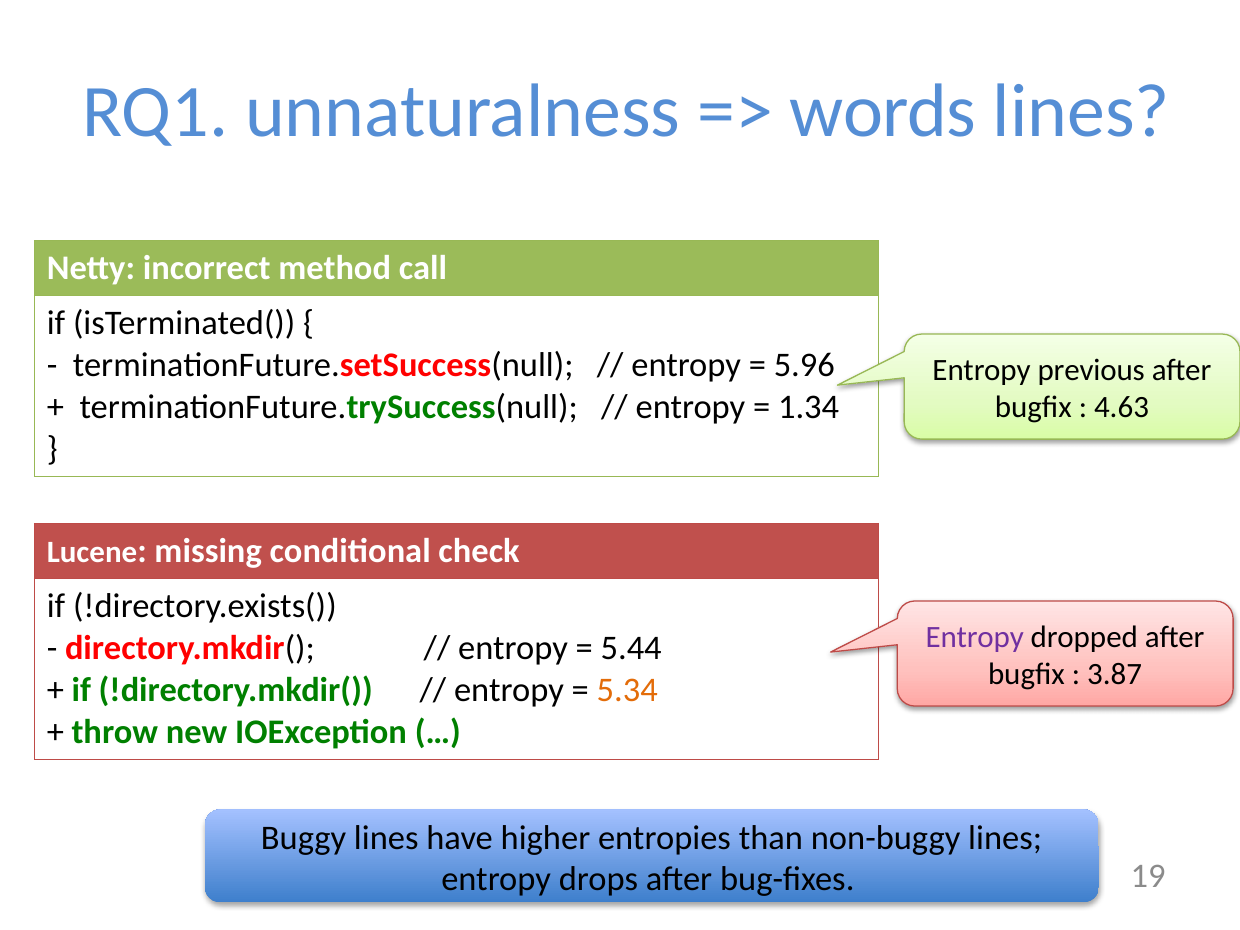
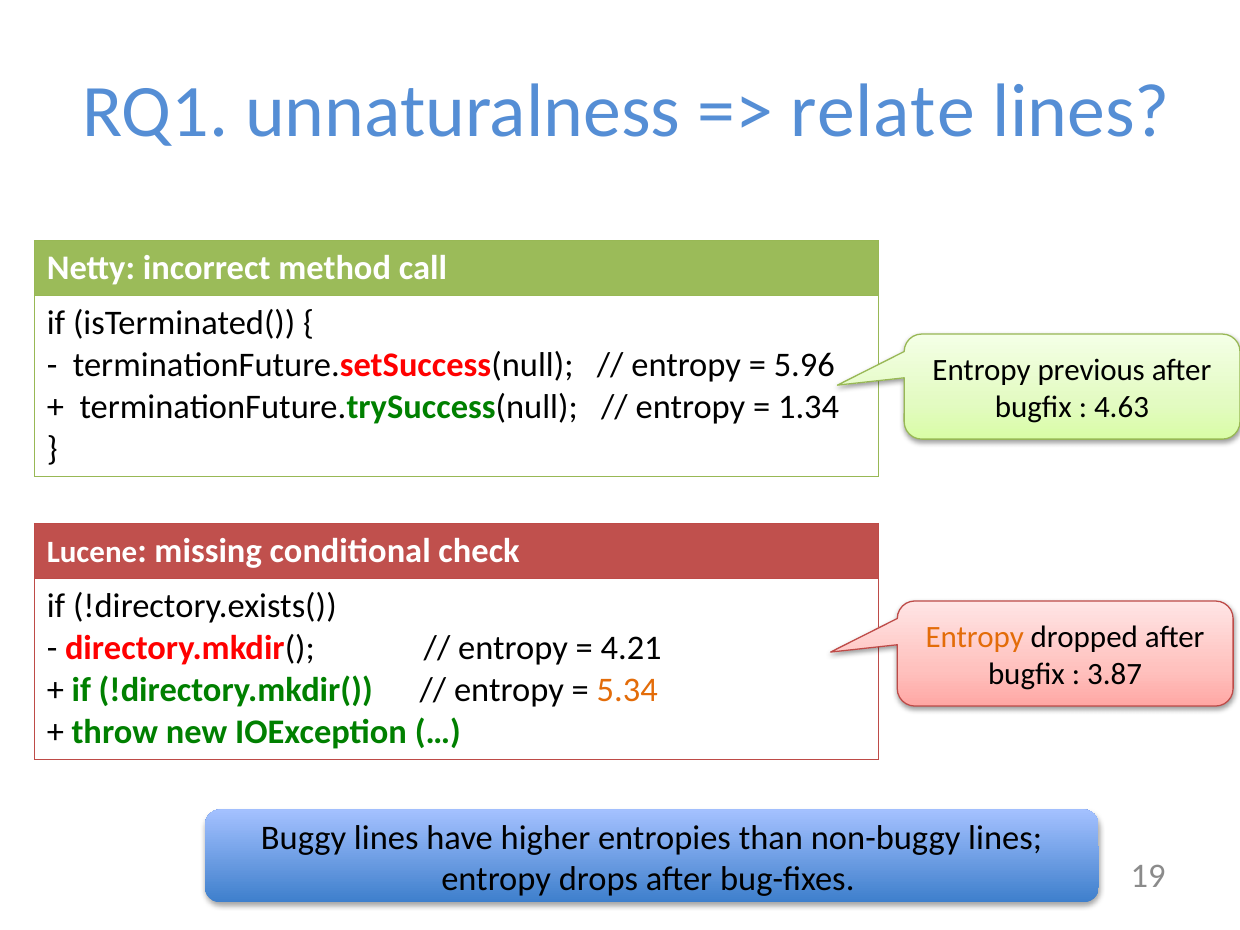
words: words -> relate
Entropy at (975, 637) colour: purple -> orange
5.44: 5.44 -> 4.21
